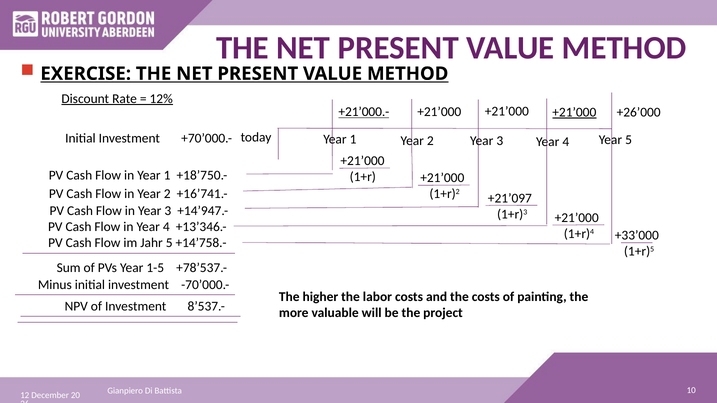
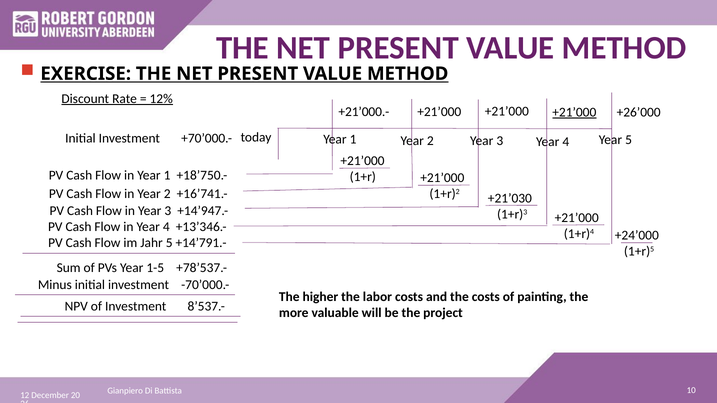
+21’000.- underline: present -> none
+21’097: +21’097 -> +21’030
+33’000: +33’000 -> +24’000
+14’758.-: +14’758.- -> +14’791.-
